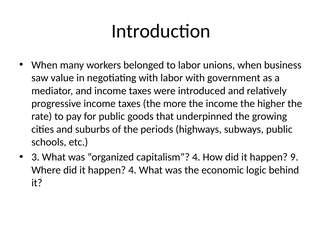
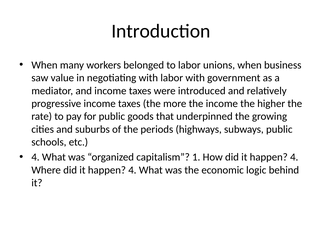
3 at (35, 157): 3 -> 4
capitalism 4: 4 -> 1
9 at (294, 157): 9 -> 4
